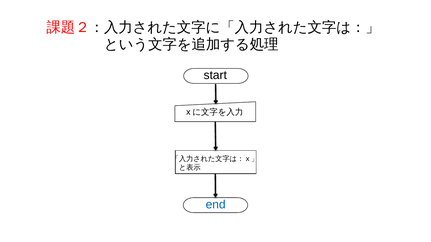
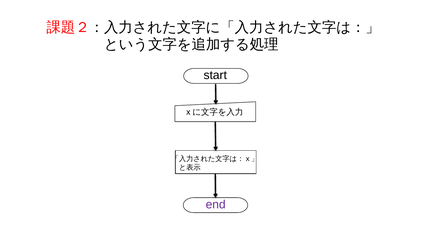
end colour: blue -> purple
